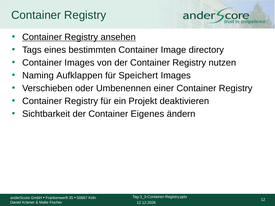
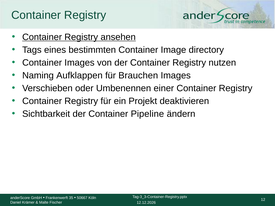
Speichert: Speichert -> Brauchen
Eigenes: Eigenes -> Pipeline
